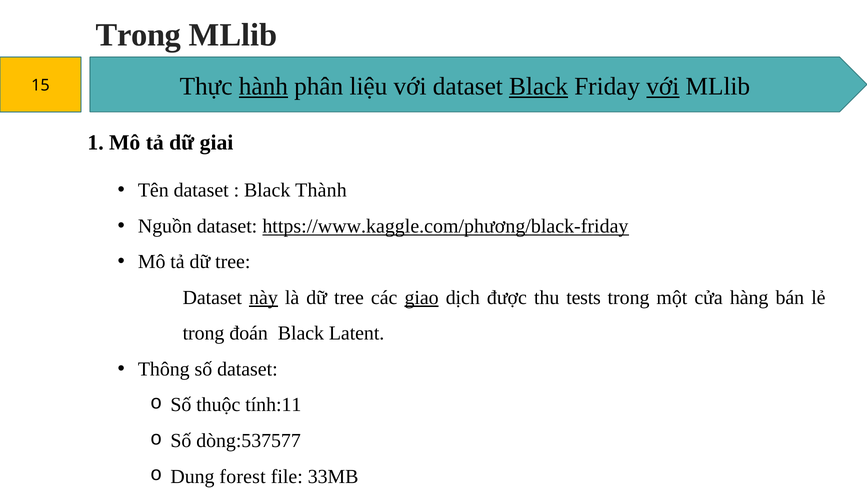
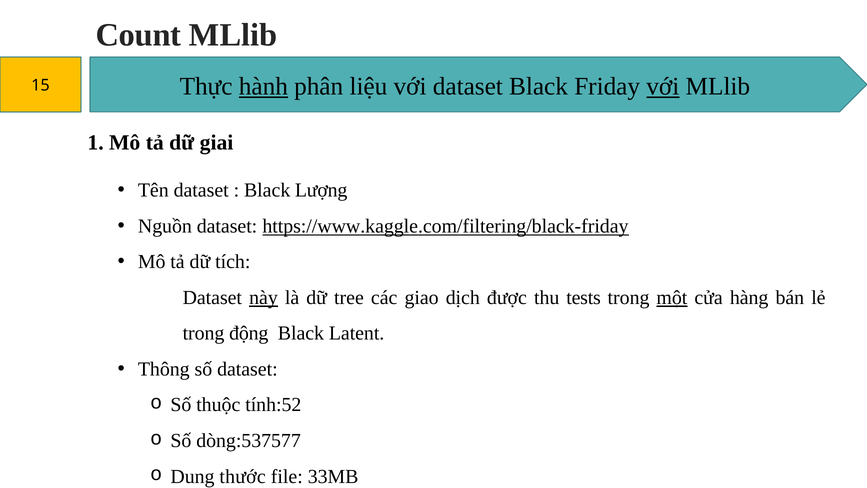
Trong at (138, 35): Trong -> Count
Black at (539, 86) underline: present -> none
Thành: Thành -> Lượng
https://www.kaggle.com/phương/black-friday: https://www.kaggle.com/phương/black-friday -> https://www.kaggle.com/filtering/black-friday
tả dữ tree: tree -> tích
giao underline: present -> none
một underline: none -> present
đoán: đoán -> động
tính:11: tính:11 -> tính:52
forest: forest -> thước
